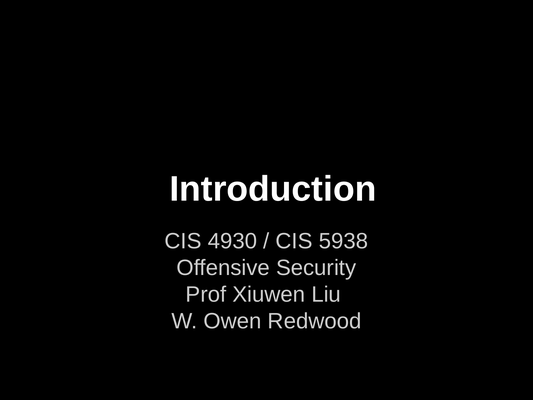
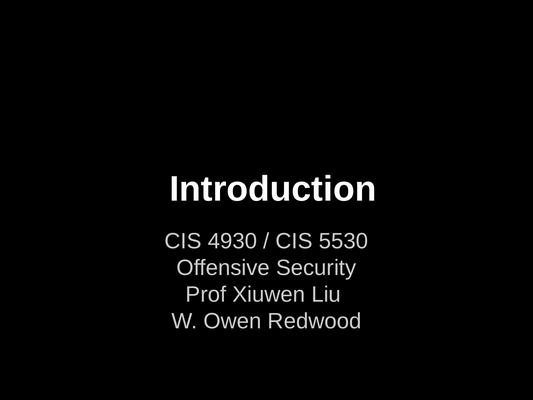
5938: 5938 -> 5530
